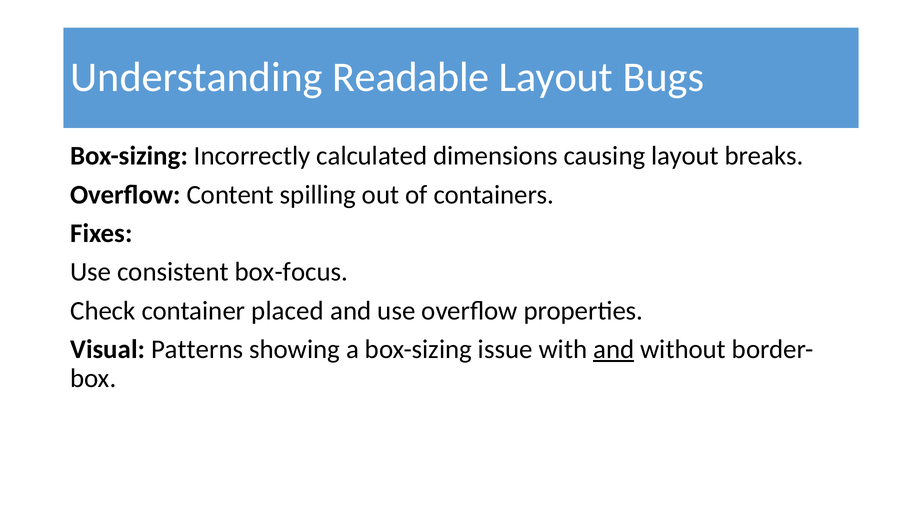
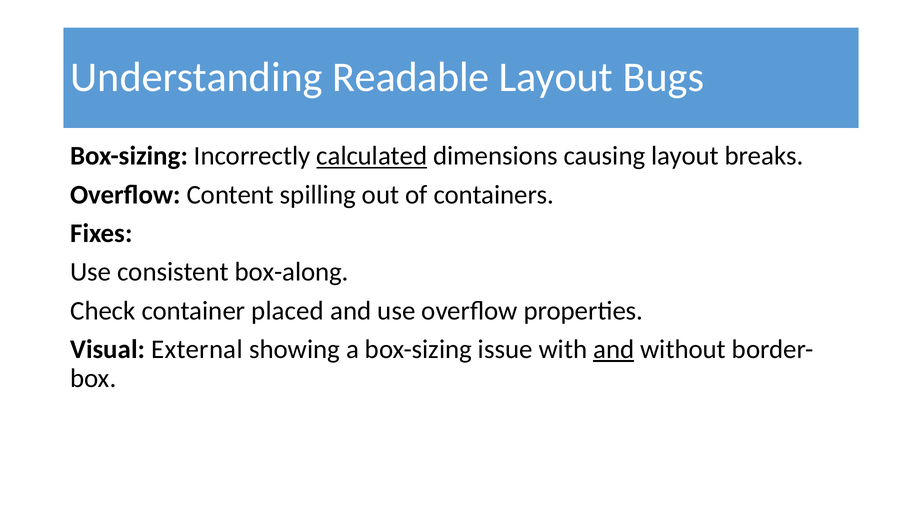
calculated underline: none -> present
box-focus: box-focus -> box-along
Patterns: Patterns -> External
